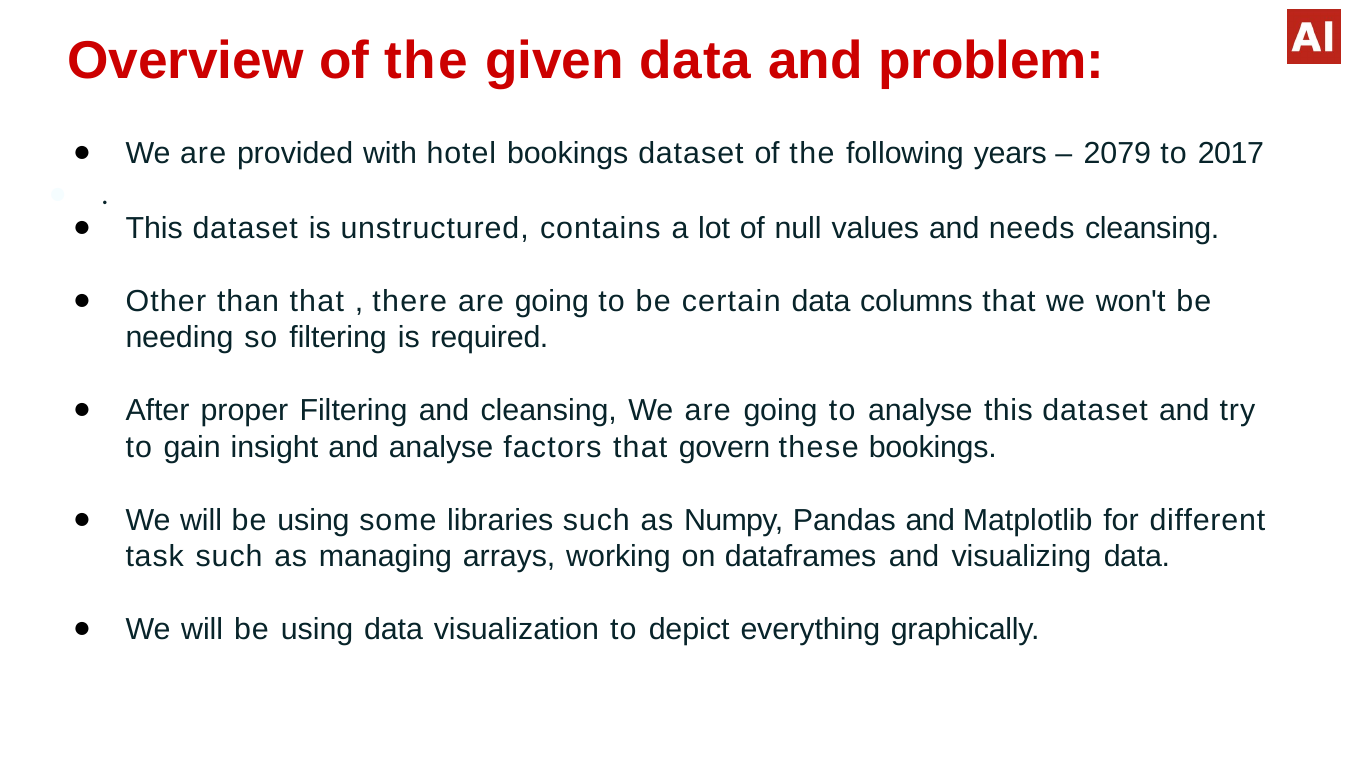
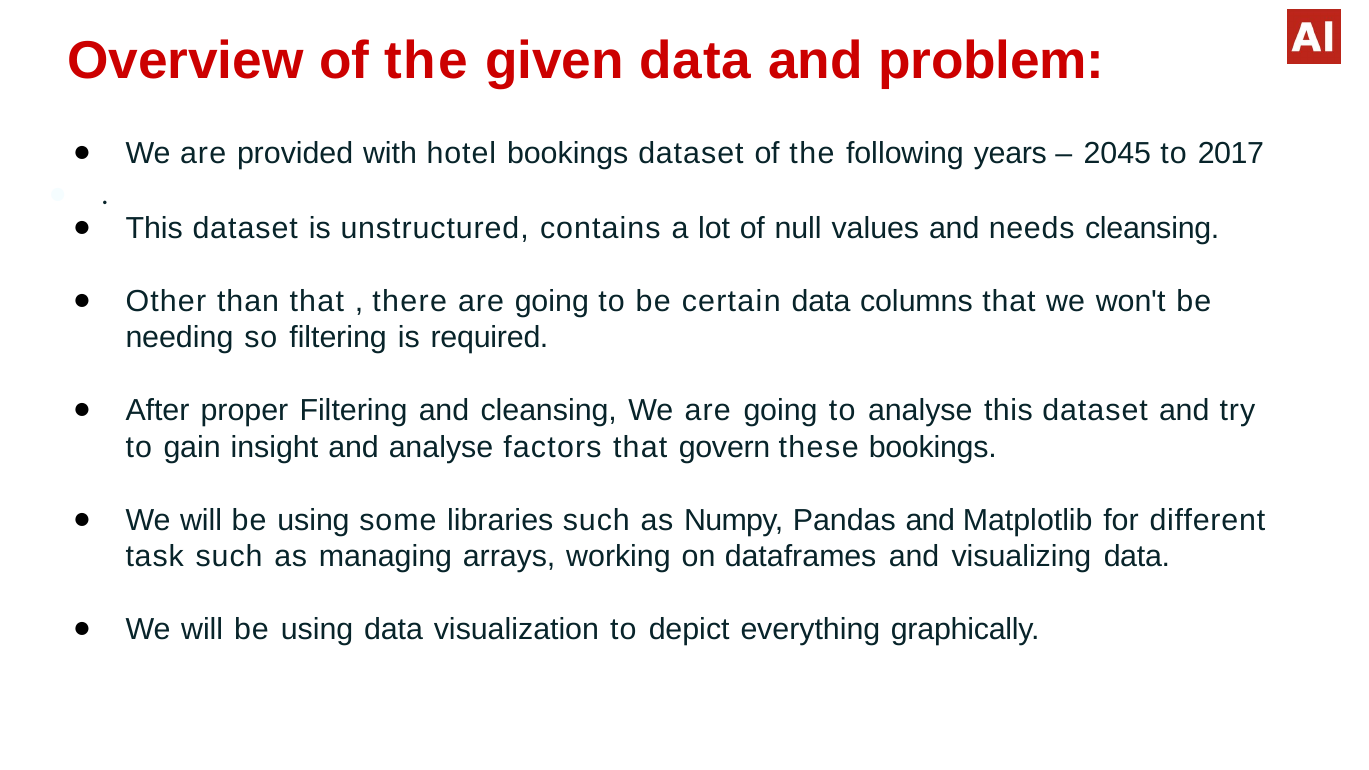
2079: 2079 -> 2045
